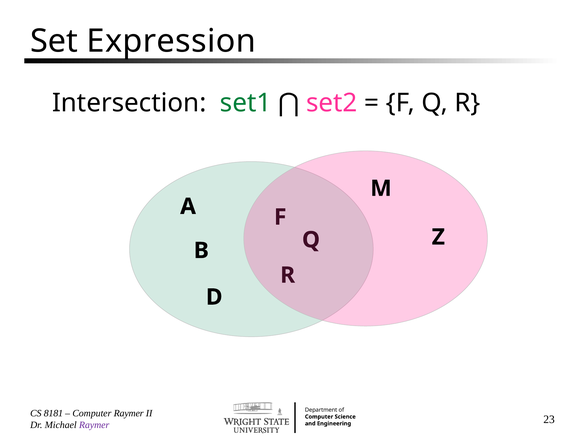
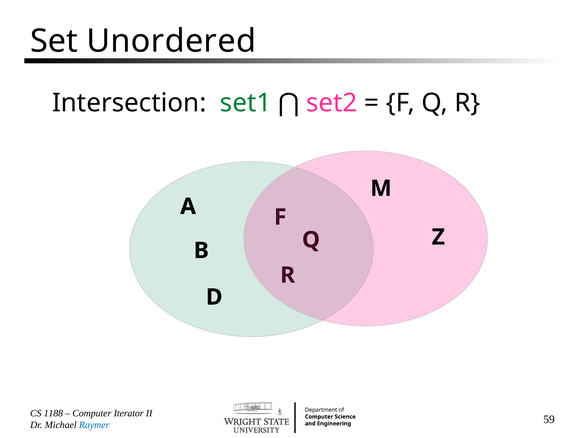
Expression: Expression -> Unordered
8181: 8181 -> 1188
Computer Raymer: Raymer -> Iterator
Raymer at (94, 426) colour: purple -> blue
23: 23 -> 59
